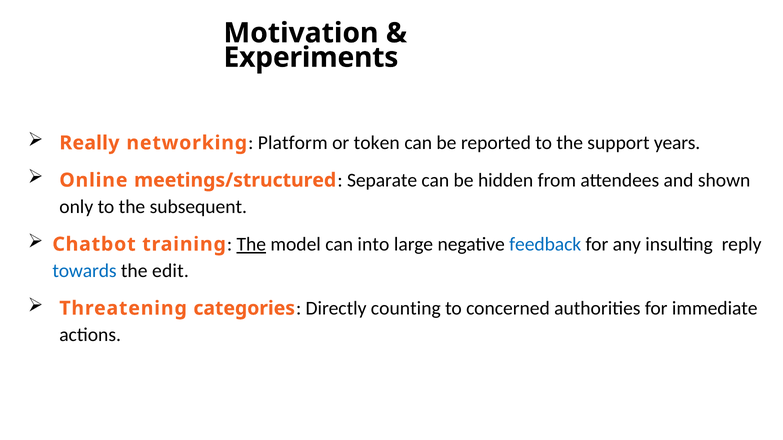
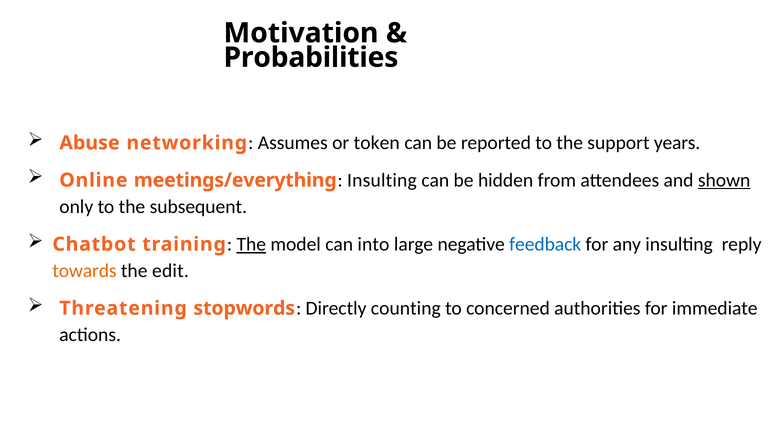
Experiments: Experiments -> Probabilities
Really: Really -> Abuse
Platform: Platform -> Assumes
meetings/structured: meetings/structured -> meetings/everything
Separate at (382, 180): Separate -> Insulting
shown underline: none -> present
towards colour: blue -> orange
categories: categories -> stopwords
